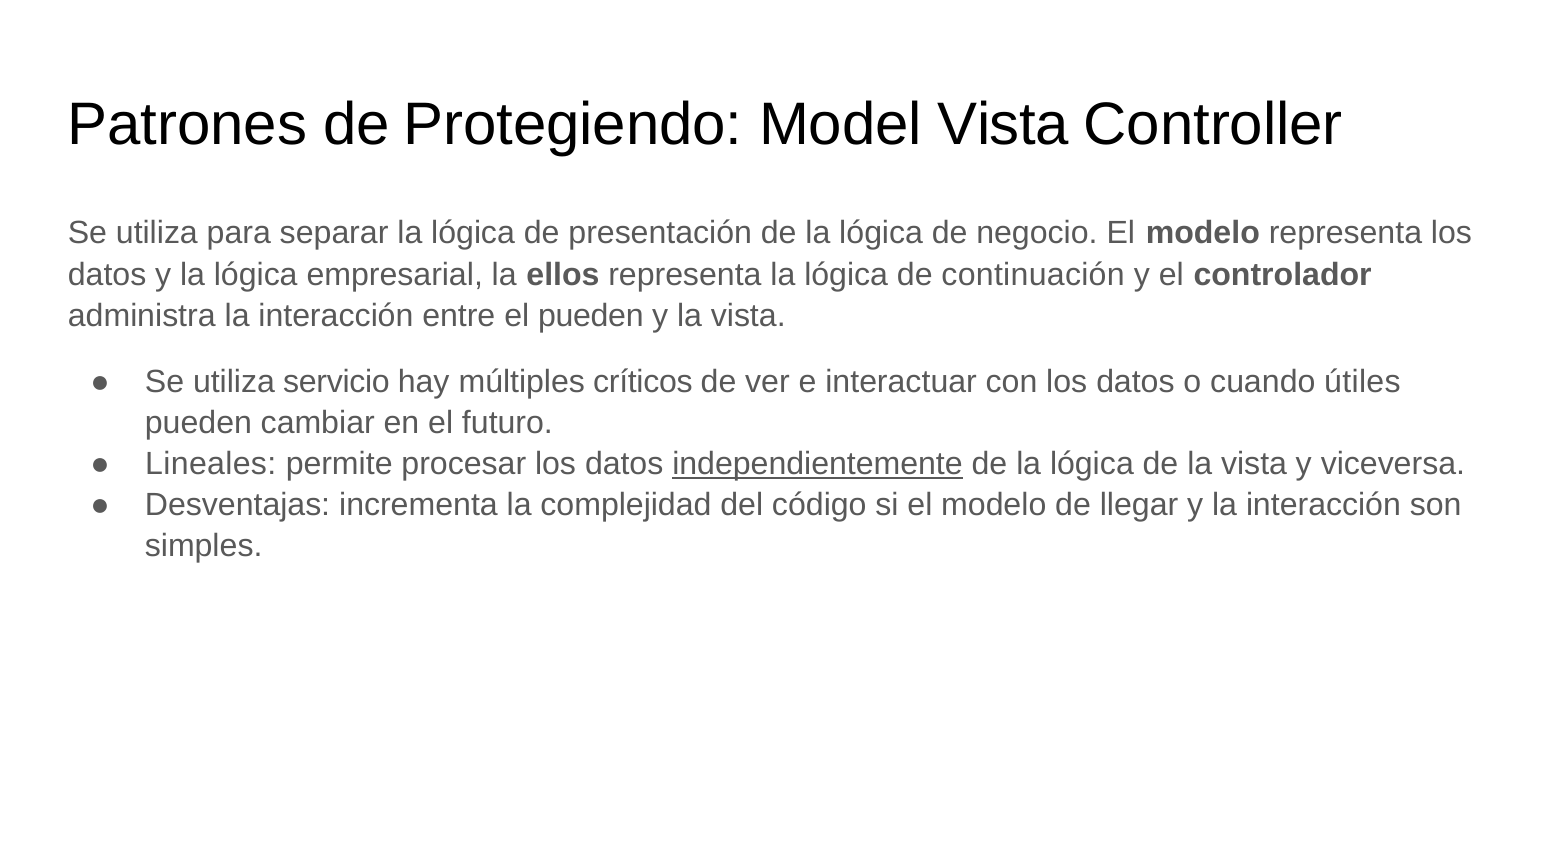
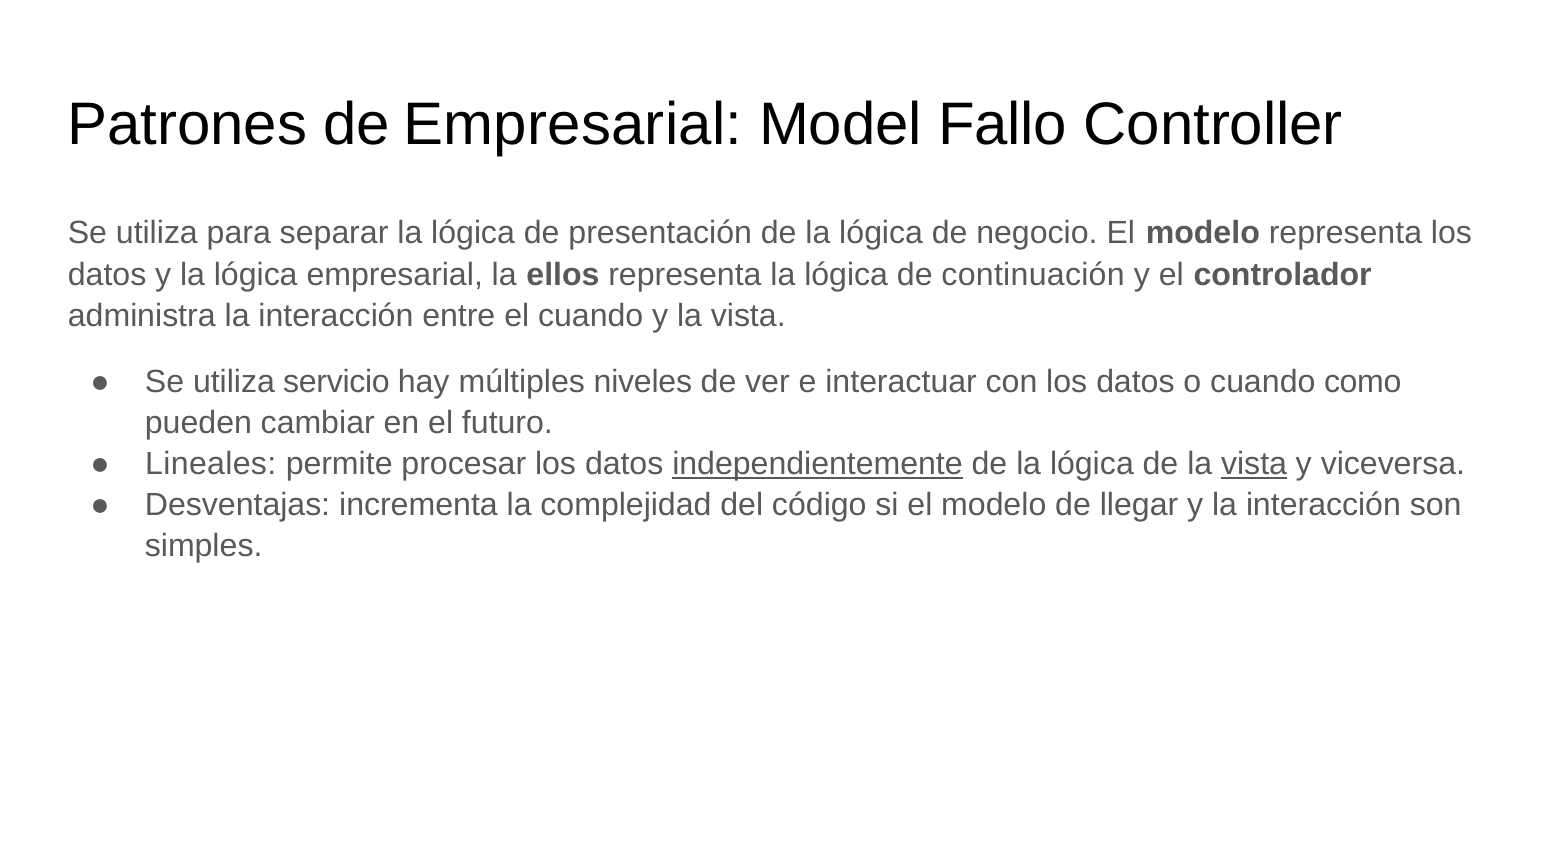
de Protegiendo: Protegiendo -> Empresarial
Model Vista: Vista -> Fallo
el pueden: pueden -> cuando
críticos: críticos -> niveles
útiles: útiles -> como
vista at (1254, 464) underline: none -> present
